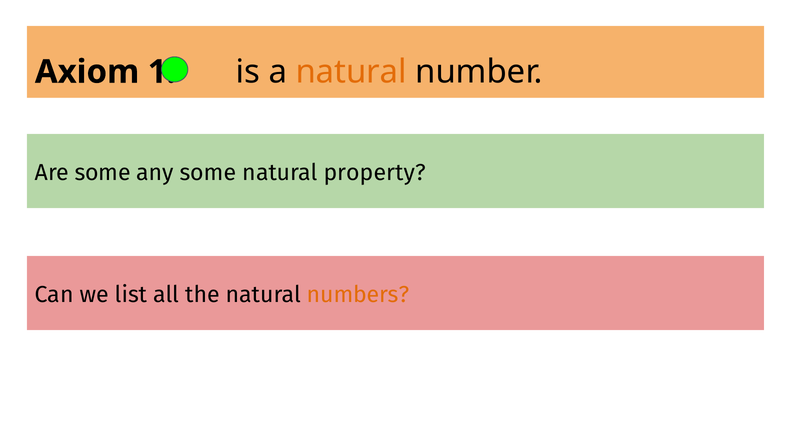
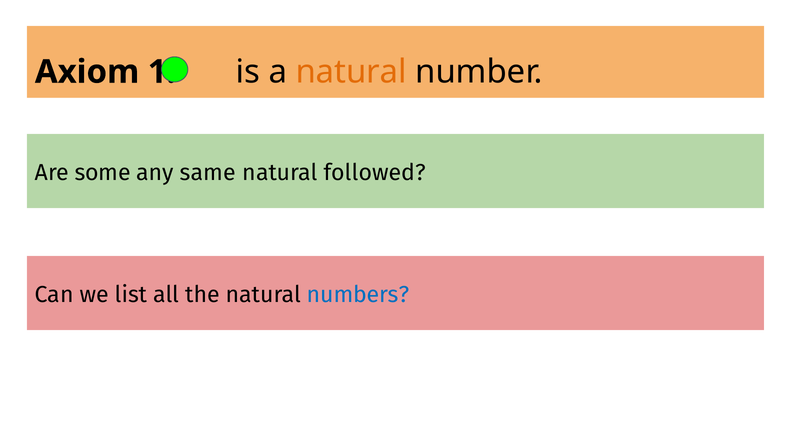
any some: some -> same
property: property -> followed
numbers colour: orange -> blue
